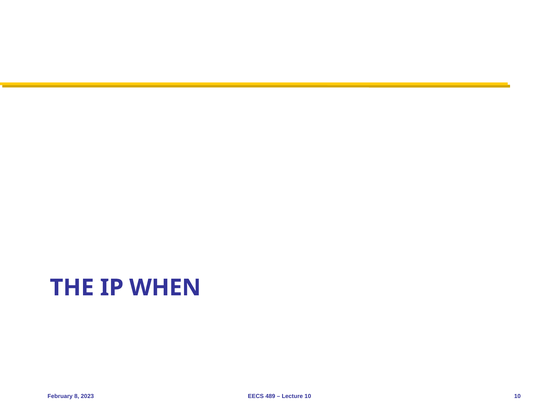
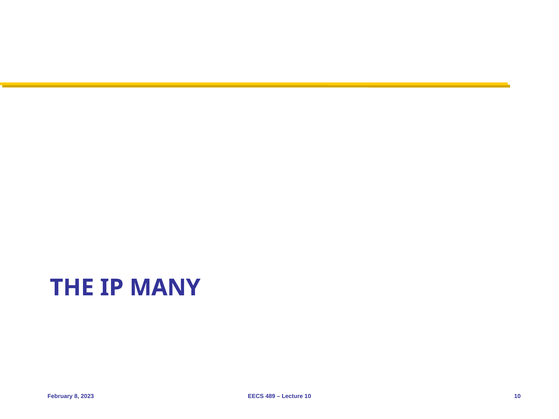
WHEN: WHEN -> MANY
